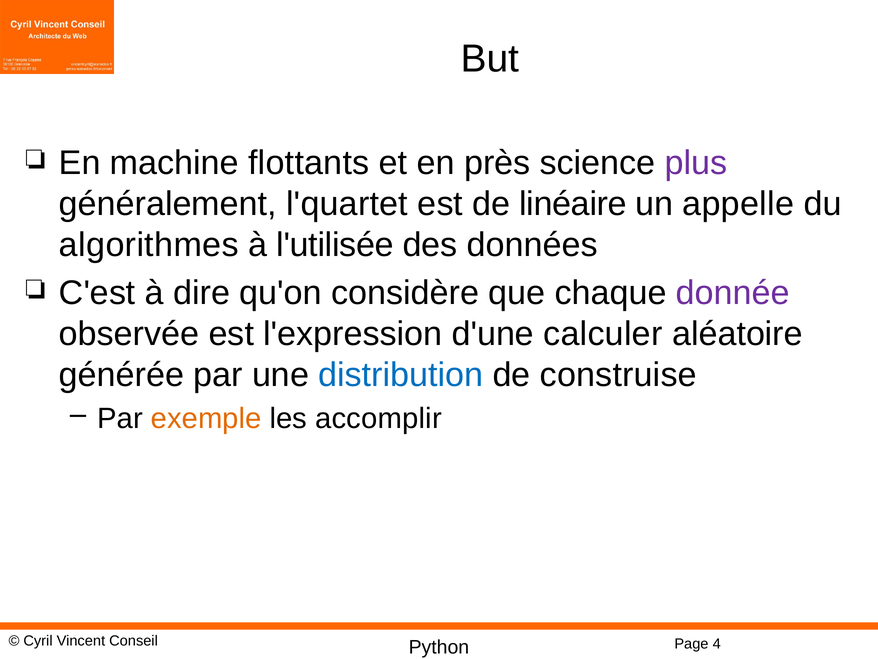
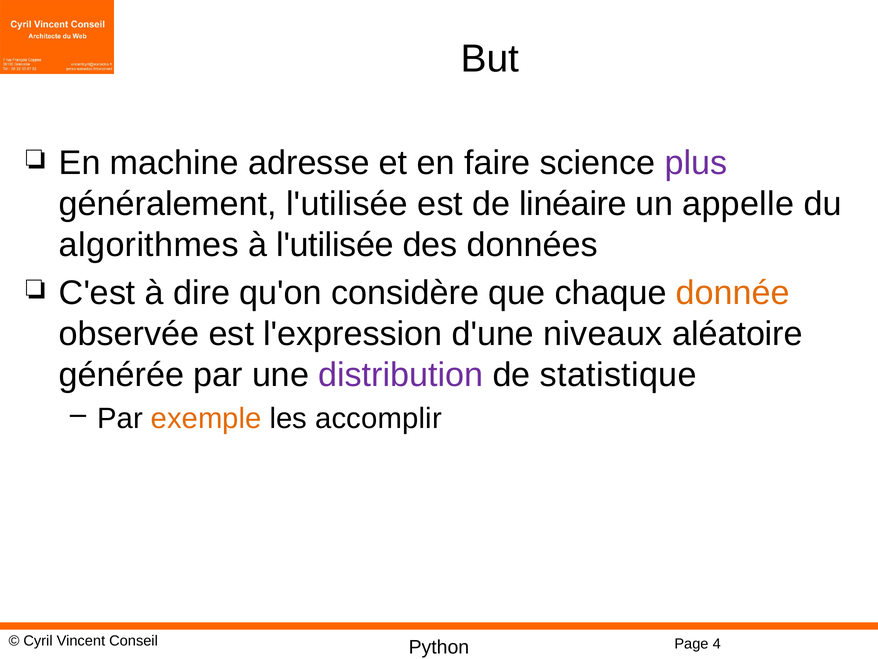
flottants: flottants -> adresse
près: près -> faire
généralement l'quartet: l'quartet -> l'utilisée
donnée colour: purple -> orange
calculer: calculer -> niveaux
distribution colour: blue -> purple
construise: construise -> statistique
